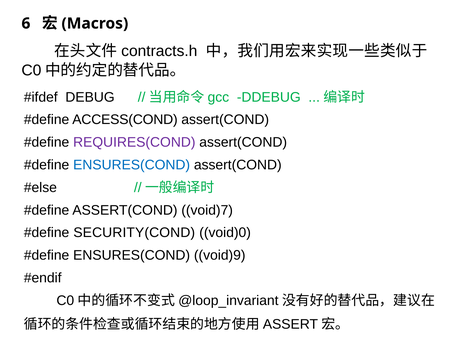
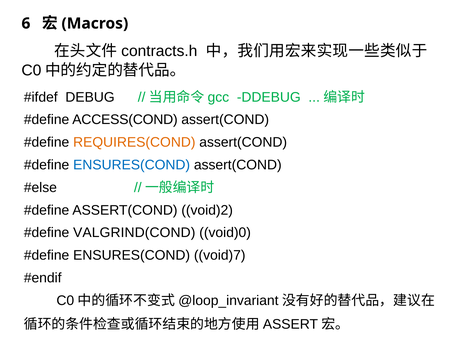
REQUIRES(COND colour: purple -> orange
void)7: void)7 -> void)2
SECURITY(COND: SECURITY(COND -> VALGRIND(COND
void)9: void)9 -> void)7
